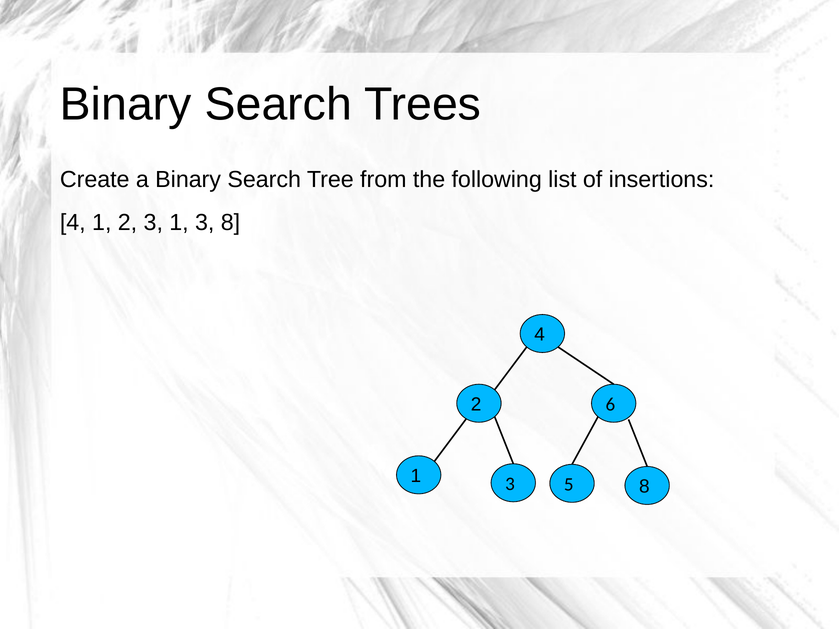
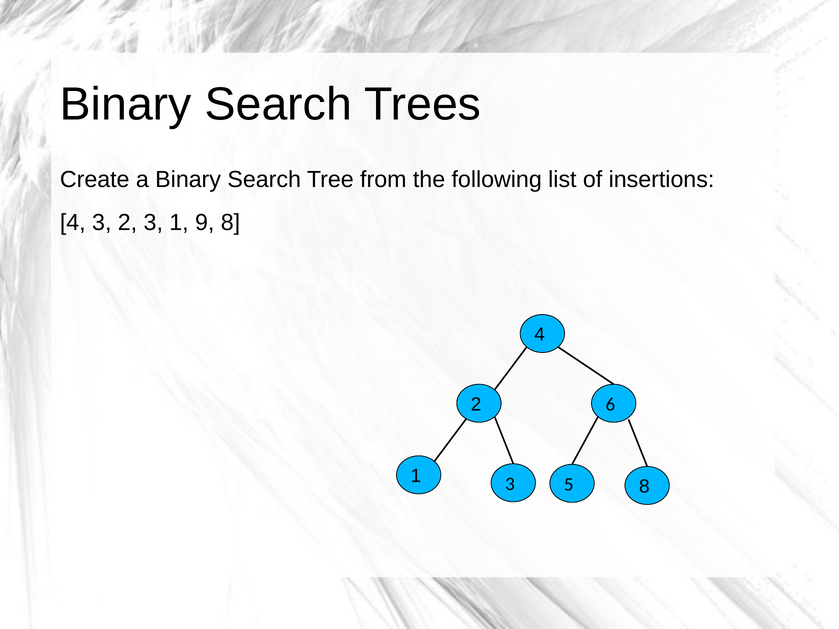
4 1: 1 -> 3
3 1 3: 3 -> 9
